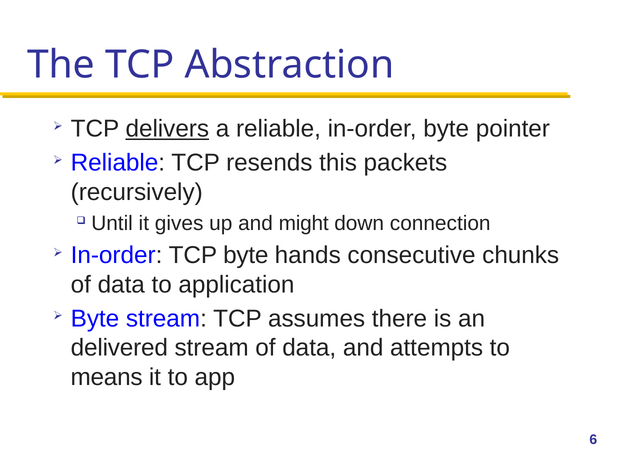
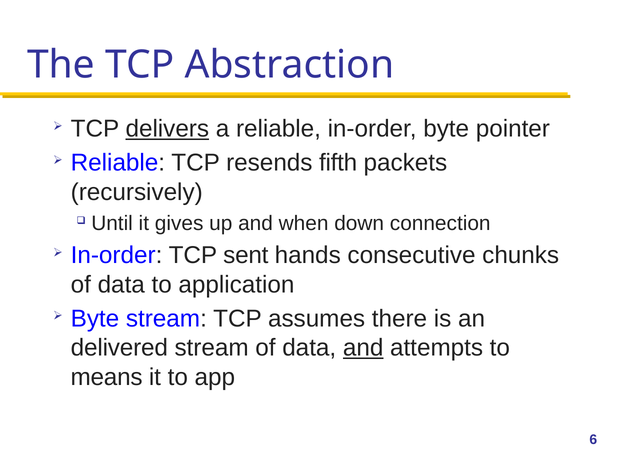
this: this -> fifth
might: might -> when
TCP byte: byte -> sent
and at (363, 348) underline: none -> present
